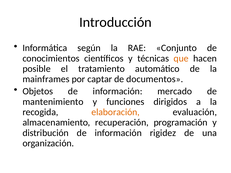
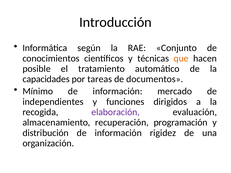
mainframes: mainframes -> capacidades
captar: captar -> tareas
Objetos: Objetos -> Mínimo
mantenimiento: mantenimiento -> independientes
elaboración colour: orange -> purple
